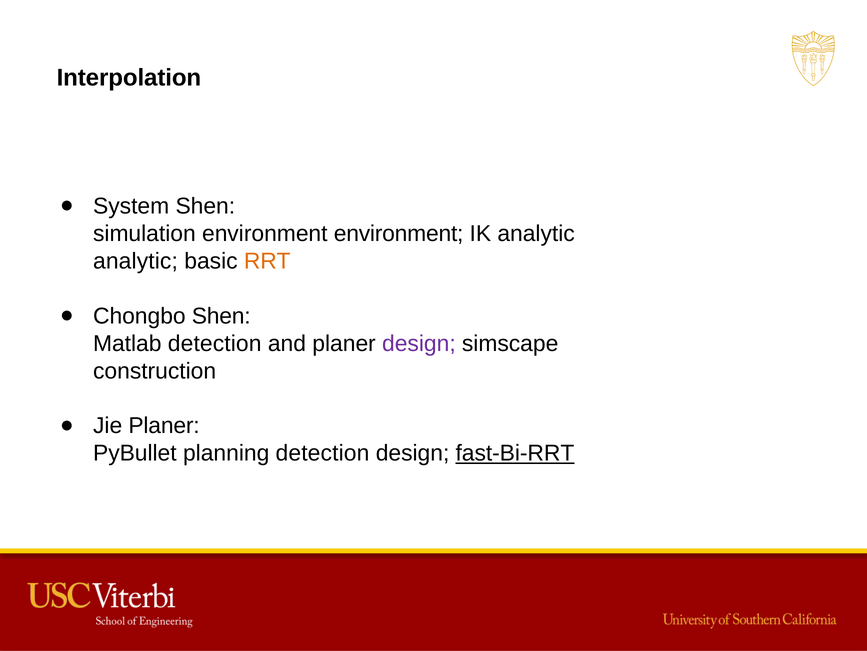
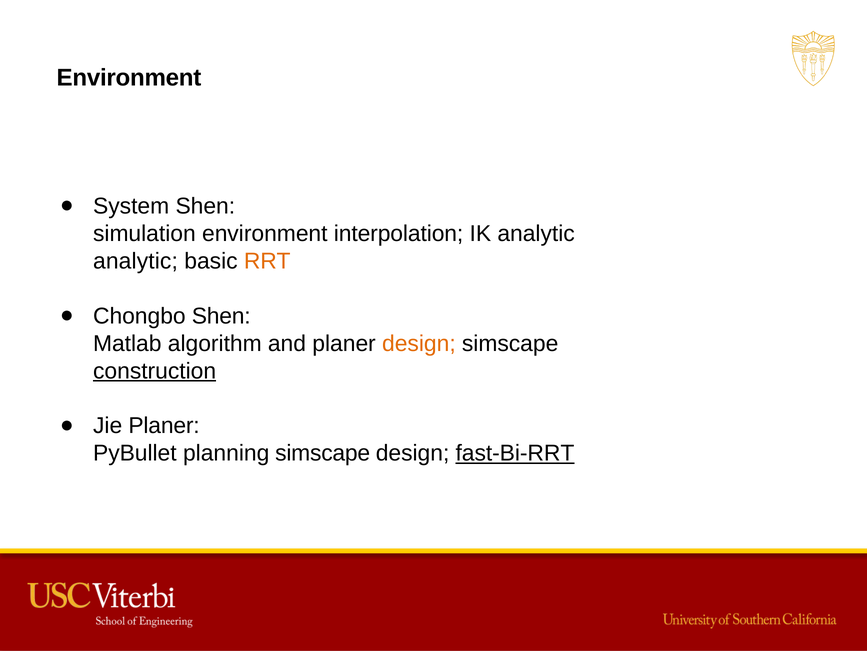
Interpolation at (129, 78): Interpolation -> Environment
environment environment: environment -> interpolation
Matlab detection: detection -> algorithm
design at (419, 343) colour: purple -> orange
construction underline: none -> present
planning detection: detection -> simscape
